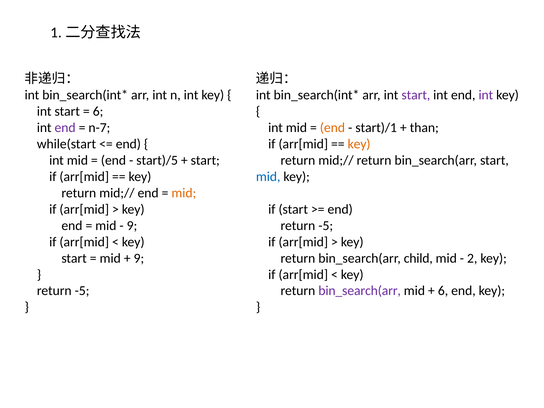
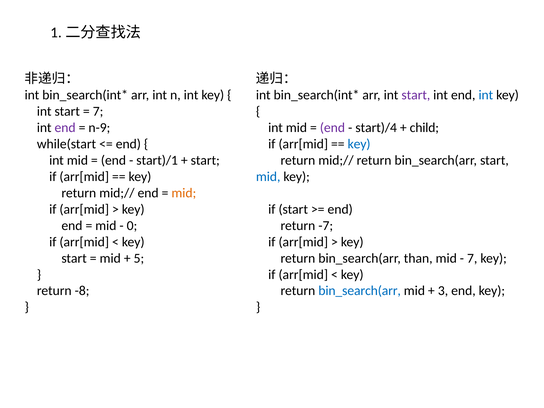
int at (486, 95) colour: purple -> blue
6 at (98, 111): 6 -> 7
n-7: n-7 -> n-9
end at (332, 128) colour: orange -> purple
start)/1: start)/1 -> start)/4
than: than -> child
key at (359, 144) colour: orange -> blue
start)/5: start)/5 -> start)/1
9 at (132, 226): 9 -> 0
-5 at (326, 226): -5 -> -7
9 at (139, 258): 9 -> 5
child: child -> than
2 at (472, 258): 2 -> 7
-5 at (82, 291): -5 -> -8
bin_search(arr at (360, 291) colour: purple -> blue
6 at (443, 291): 6 -> 3
